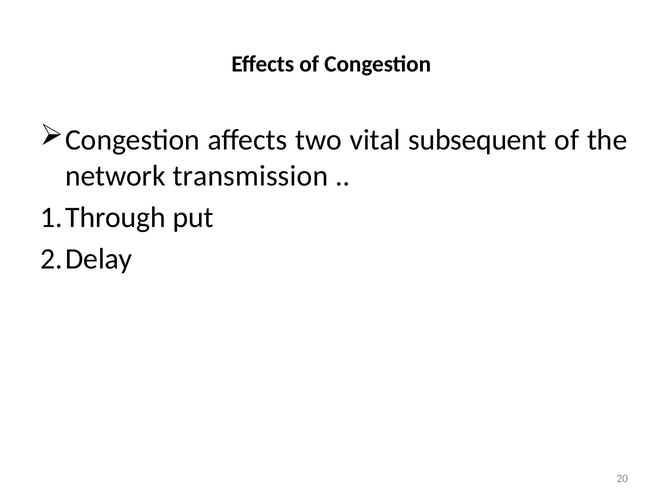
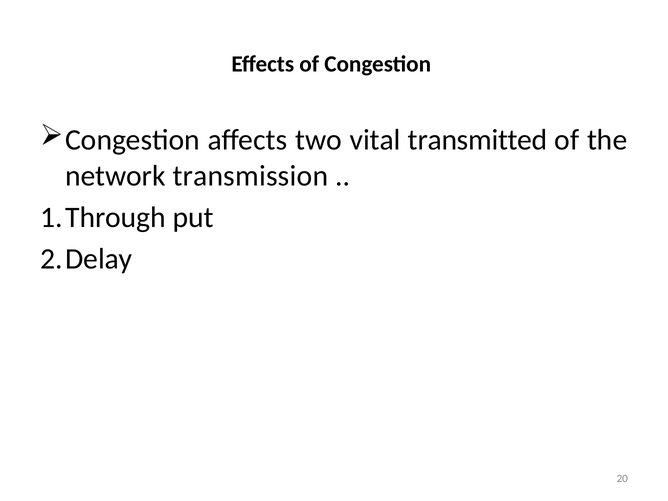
subsequent: subsequent -> transmitted
